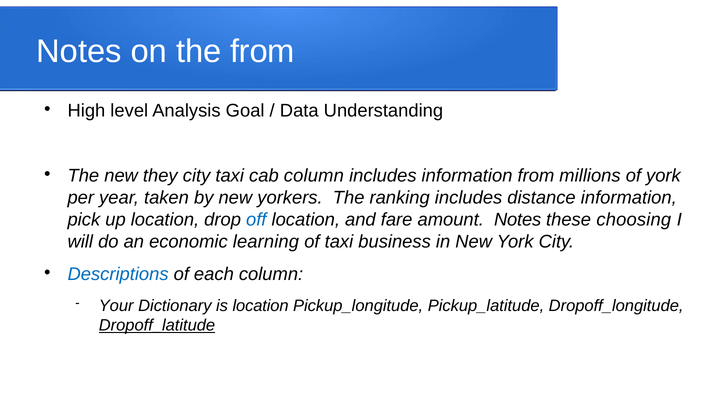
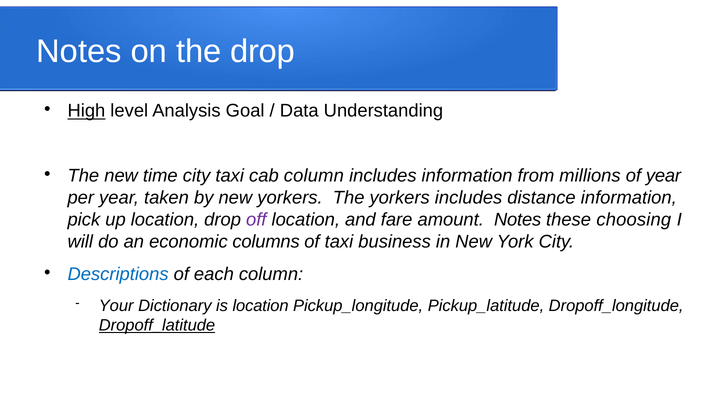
the from: from -> drop
High underline: none -> present
they: they -> time
of york: york -> year
The ranking: ranking -> yorkers
off colour: blue -> purple
learning: learning -> columns
